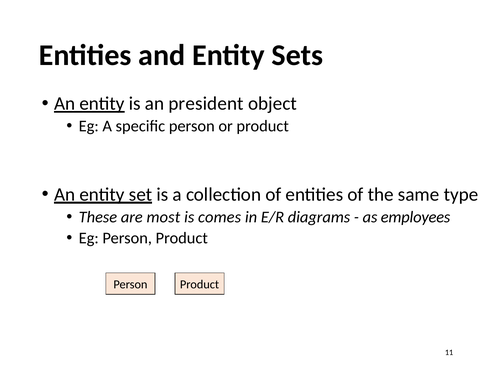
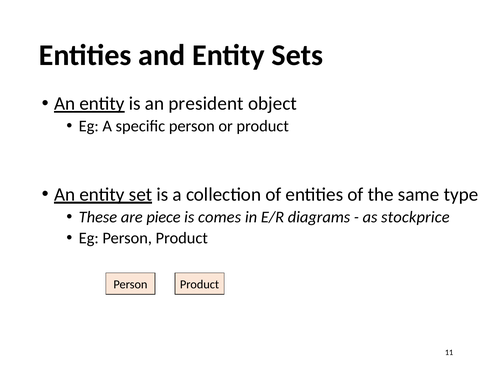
most: most -> piece
employees: employees -> stockprice
